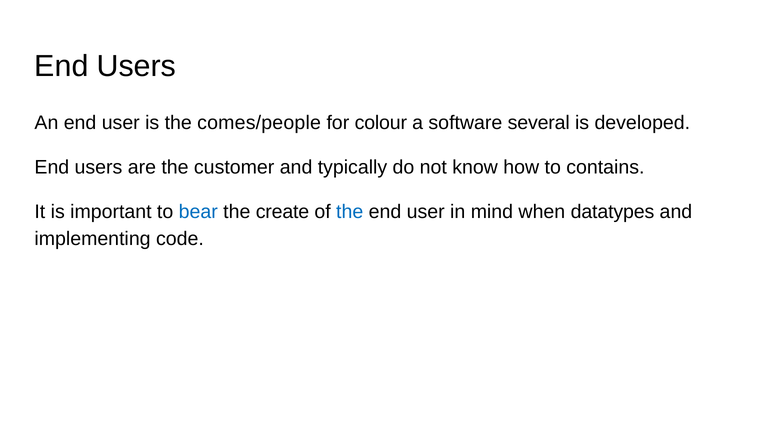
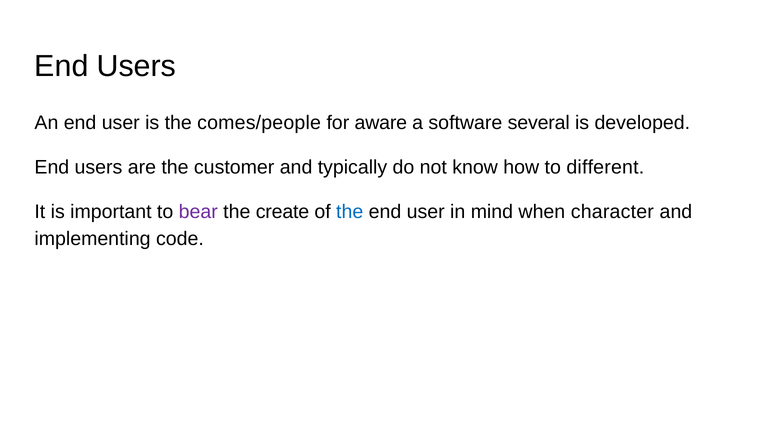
colour: colour -> aware
contains: contains -> different
bear colour: blue -> purple
datatypes: datatypes -> character
